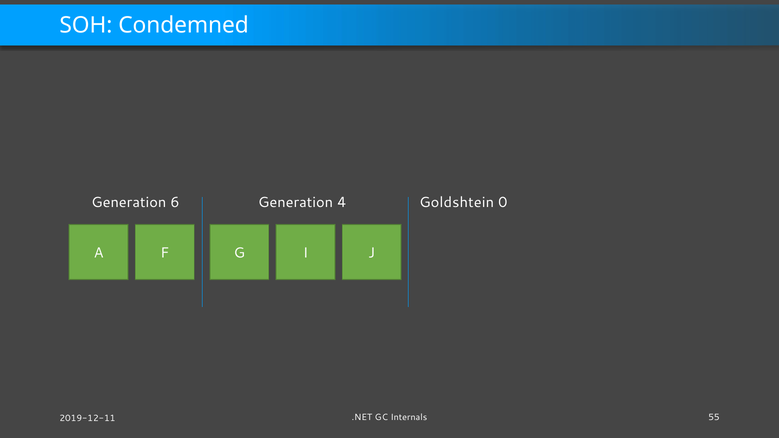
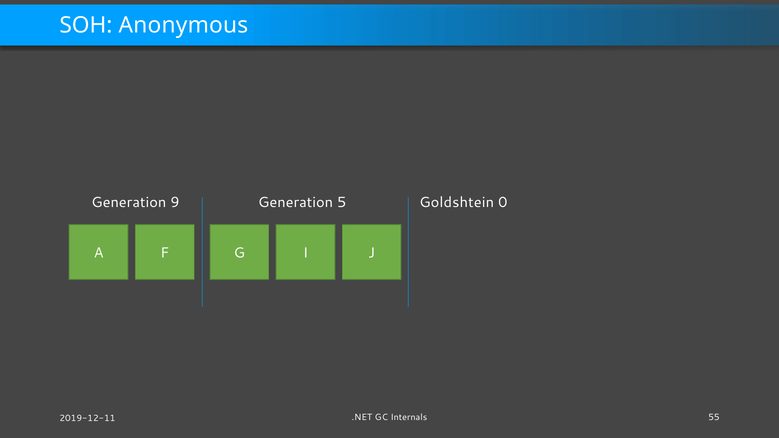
Condemned: Condemned -> Anonymous
6: 6 -> 9
4: 4 -> 5
